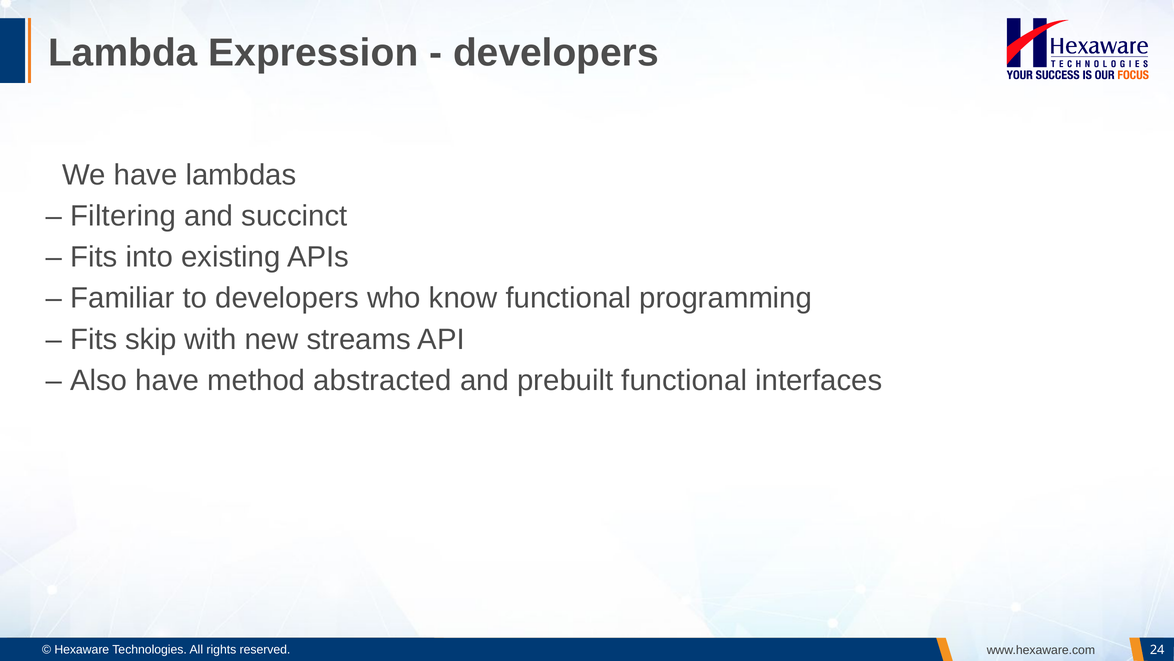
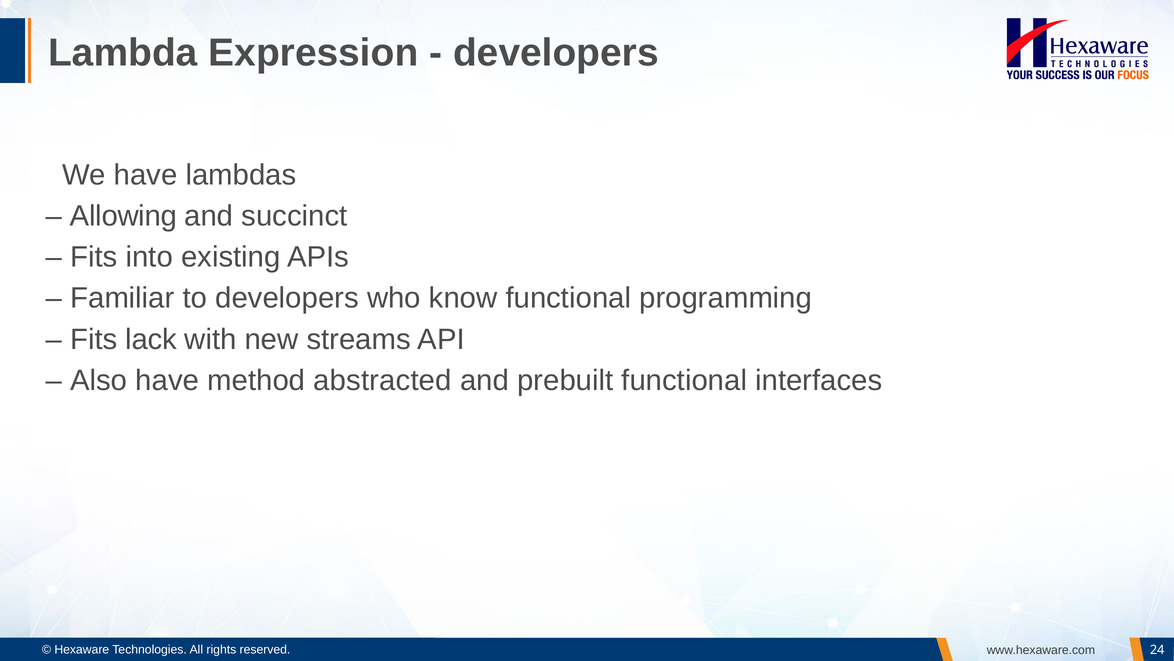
Filtering: Filtering -> Allowing
skip: skip -> lack
